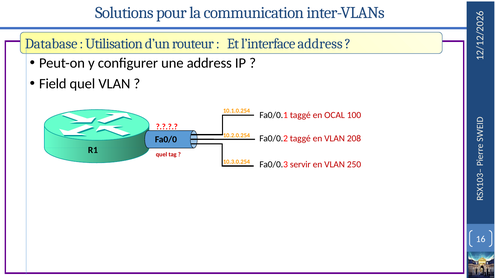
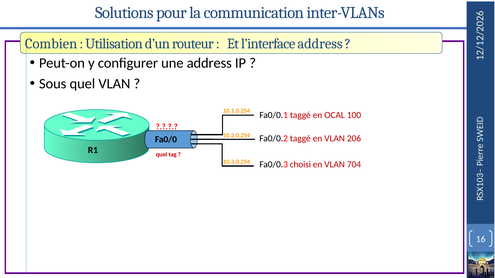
Database: Database -> Combien
Field: Field -> Sous
208: 208 -> 206
servir: servir -> choisi
250: 250 -> 704
